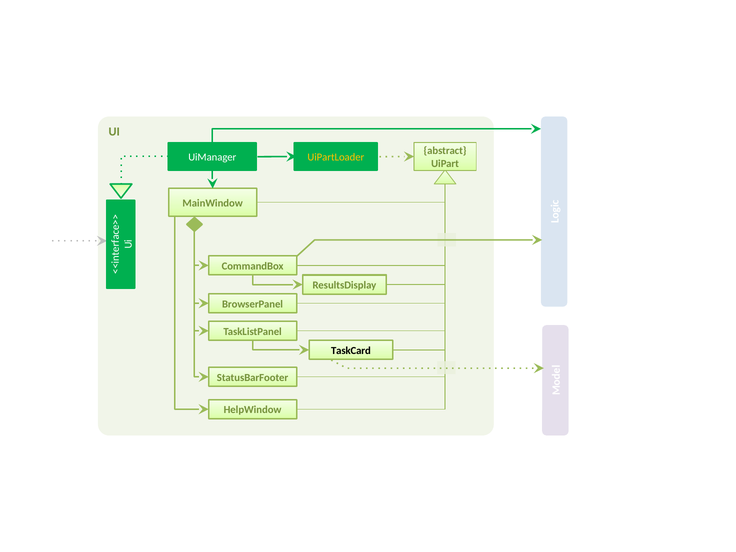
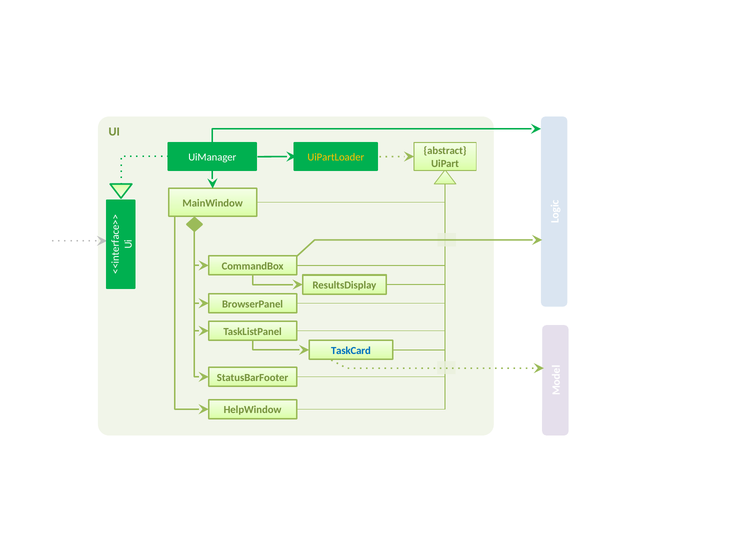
TaskCard colour: black -> blue
